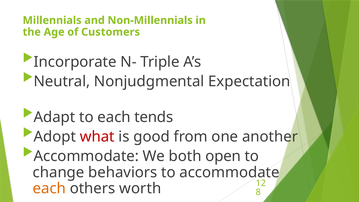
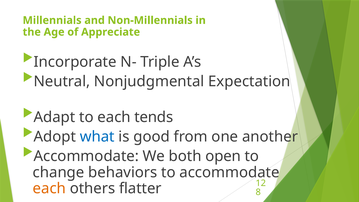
Customers: Customers -> Appreciate
what colour: red -> blue
worth: worth -> flatter
